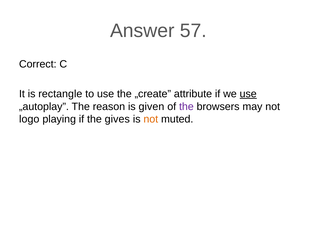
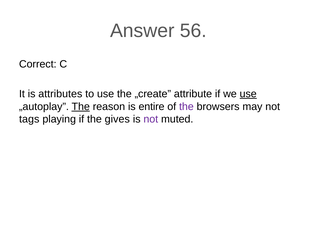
57: 57 -> 56
rectangle: rectangle -> attributes
The at (81, 106) underline: none -> present
given: given -> entire
logo: logo -> tags
not at (151, 119) colour: orange -> purple
